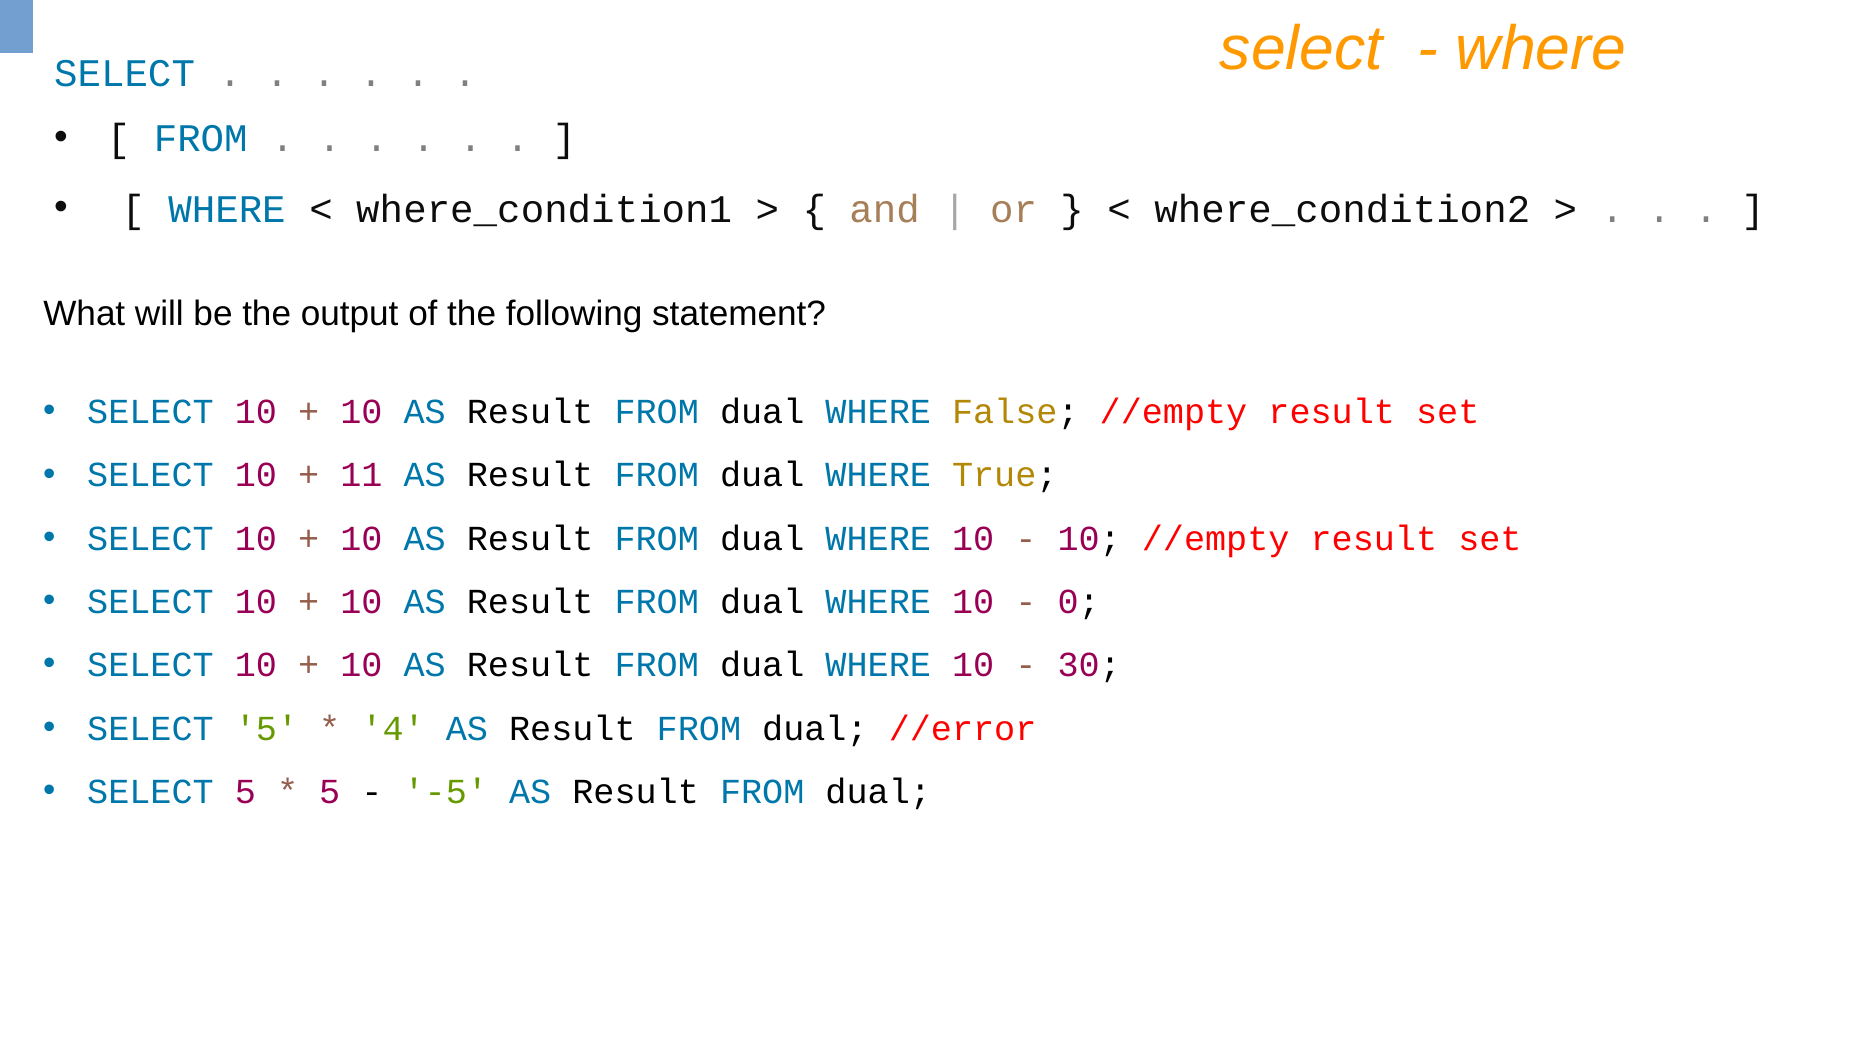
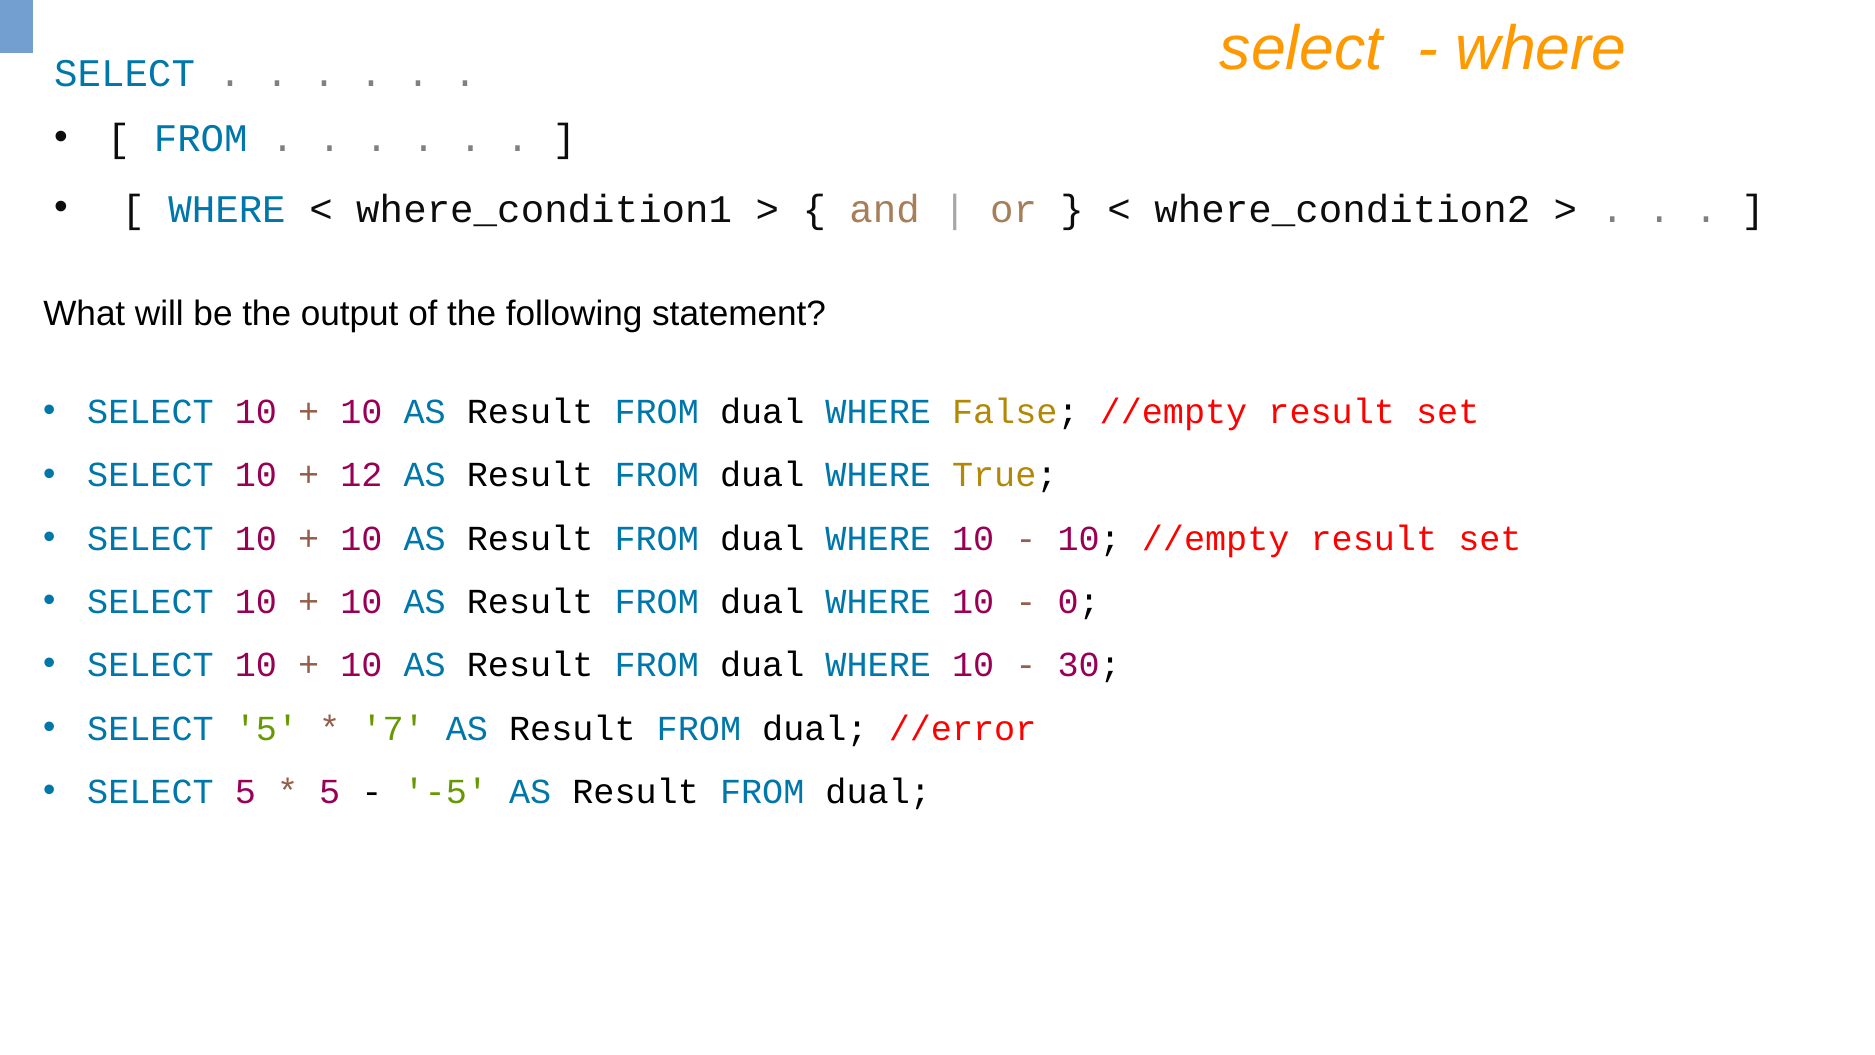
11: 11 -> 12
4: 4 -> 7
